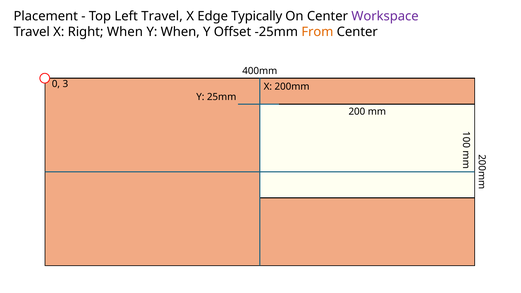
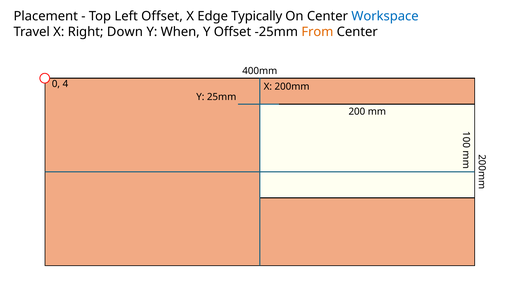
Left Travel: Travel -> Offset
Workspace colour: purple -> blue
Right When: When -> Down
3: 3 -> 4
